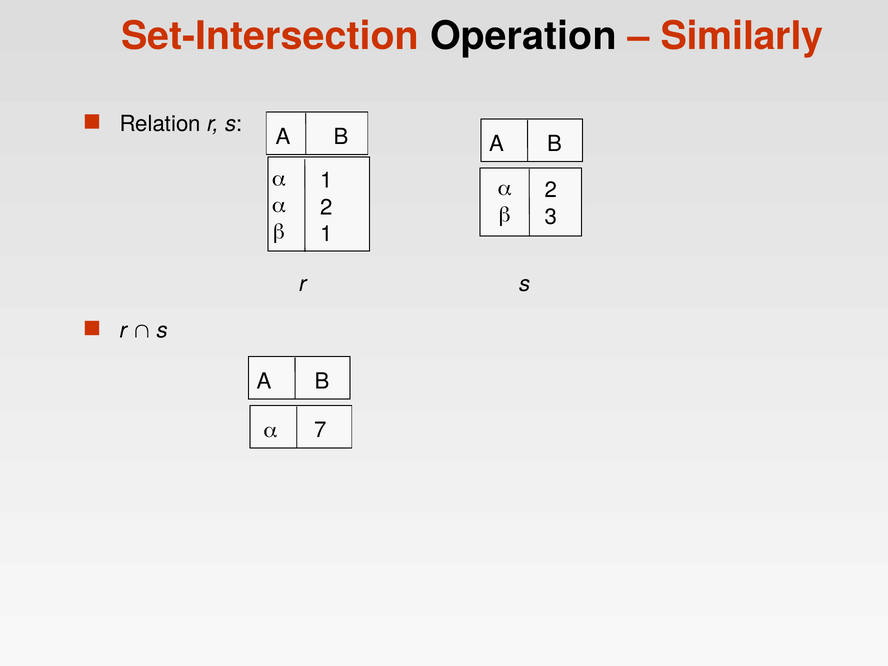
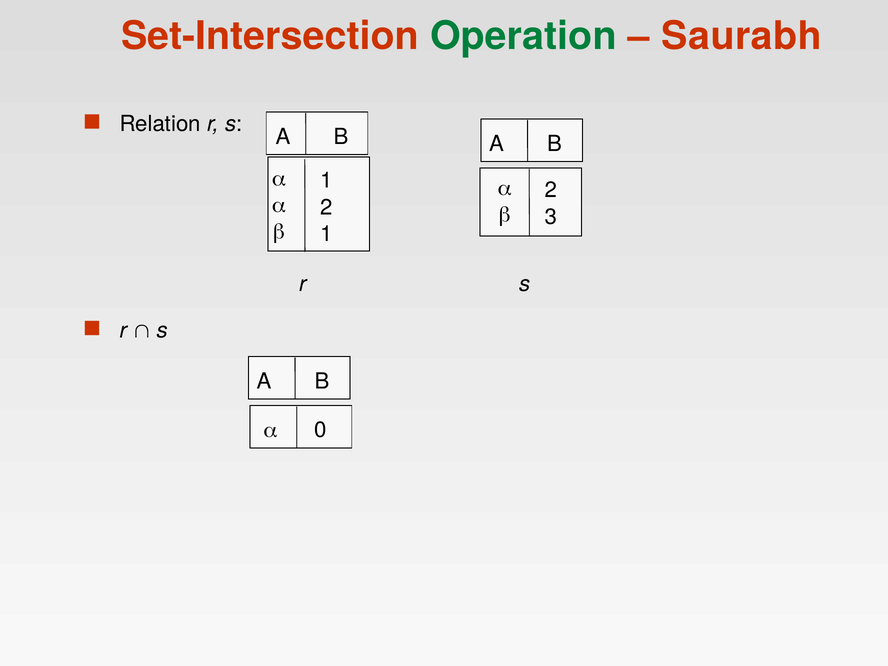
Operation colour: black -> green
Similarly: Similarly -> Saurabh
7: 7 -> 0
